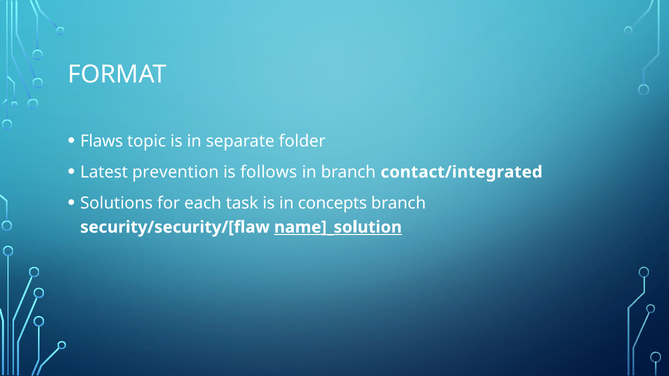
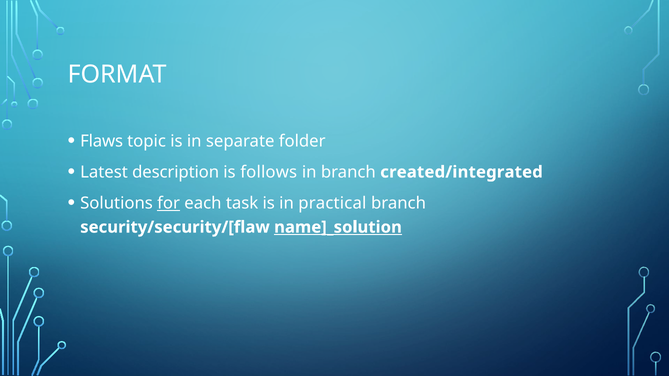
prevention: prevention -> description
contact/integrated: contact/integrated -> created/integrated
for underline: none -> present
concepts: concepts -> practical
